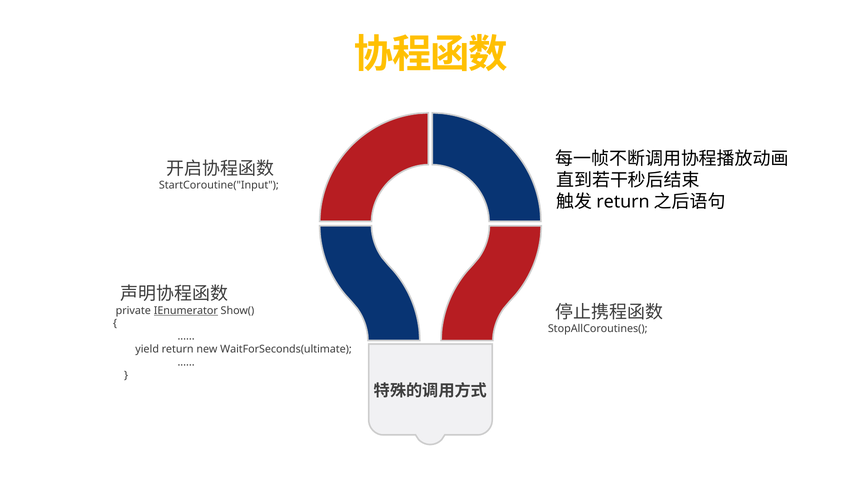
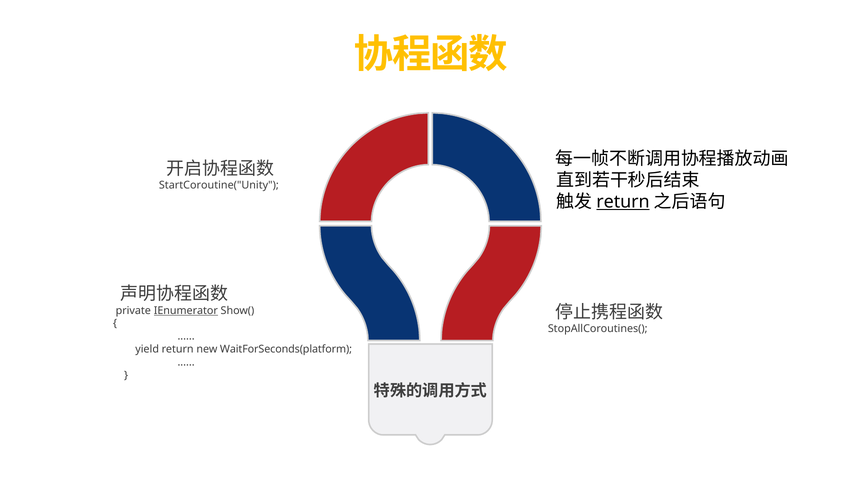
StartCoroutine("Input: StartCoroutine("Input -> StartCoroutine("Unity
return at (623, 202) underline: none -> present
WaitForSeconds(ultimate: WaitForSeconds(ultimate -> WaitForSeconds(platform
